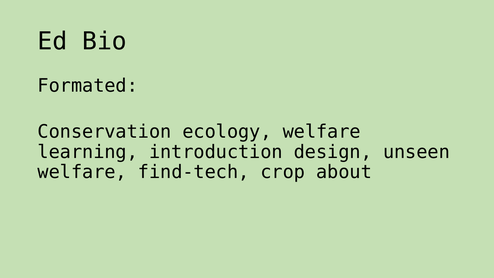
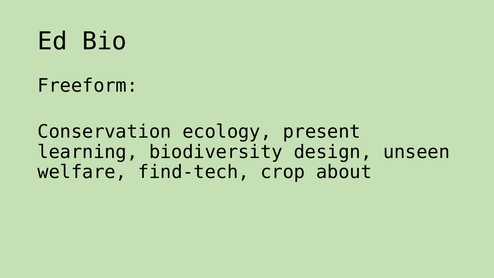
Formated: Formated -> Freeform
ecology welfare: welfare -> present
introduction: introduction -> biodiversity
